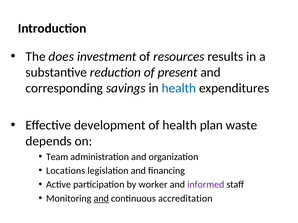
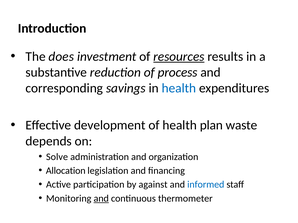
resources underline: none -> present
present: present -> process
Team: Team -> Solve
Locations: Locations -> Allocation
worker: worker -> against
informed colour: purple -> blue
accreditation: accreditation -> thermometer
